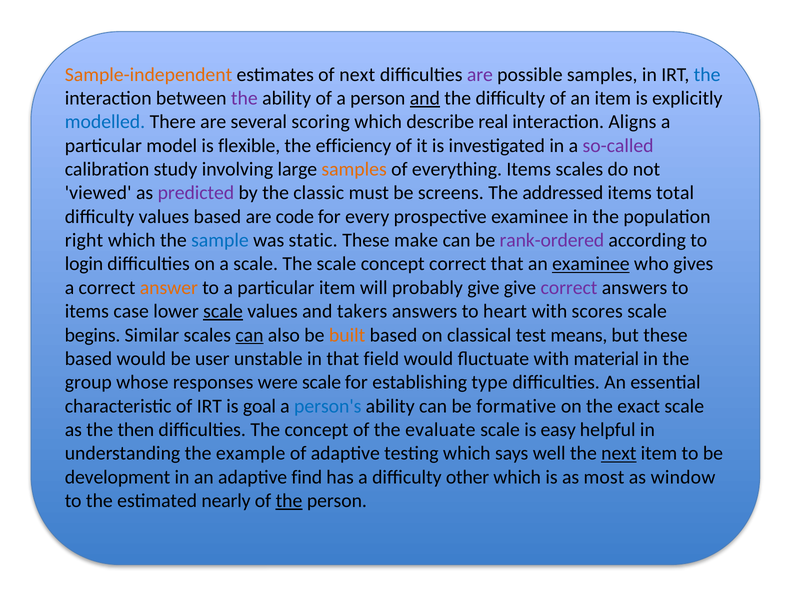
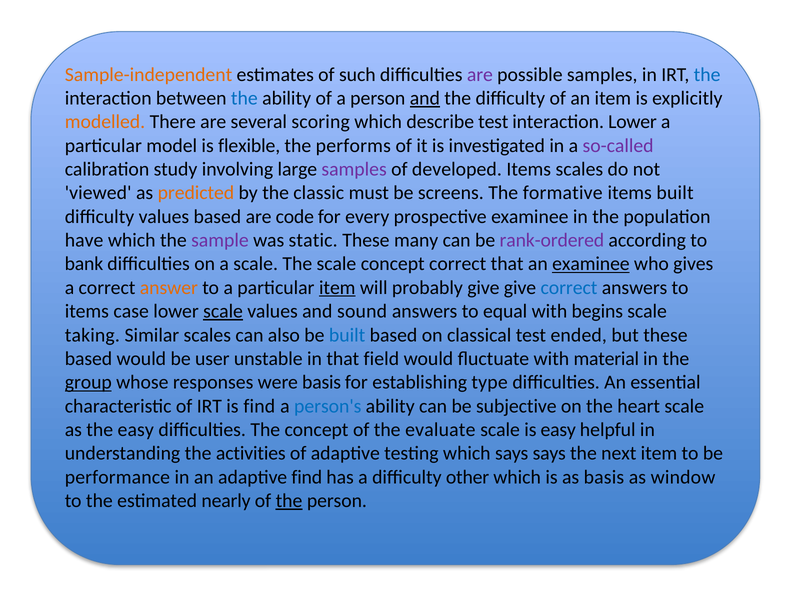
of next: next -> such
the at (244, 98) colour: purple -> blue
modelled colour: blue -> orange
describe real: real -> test
interaction Aligns: Aligns -> Lower
efficiency: efficiency -> performs
samples at (354, 169) colour: orange -> purple
everything: everything -> developed
predicted colour: purple -> orange
addressed: addressed -> formative
items total: total -> built
right: right -> have
sample colour: blue -> purple
make: make -> many
login: login -> bank
item at (337, 288) underline: none -> present
correct at (569, 288) colour: purple -> blue
takers: takers -> sound
heart: heart -> equal
scores: scores -> begins
begins: begins -> taking
can at (249, 335) underline: present -> none
built at (347, 335) colour: orange -> blue
means: means -> ended
group underline: none -> present
were scale: scale -> basis
is goal: goal -> find
formative: formative -> subjective
exact: exact -> heart
the then: then -> easy
example: example -> activities
says well: well -> says
next at (619, 453) underline: present -> none
development: development -> performance
as most: most -> basis
